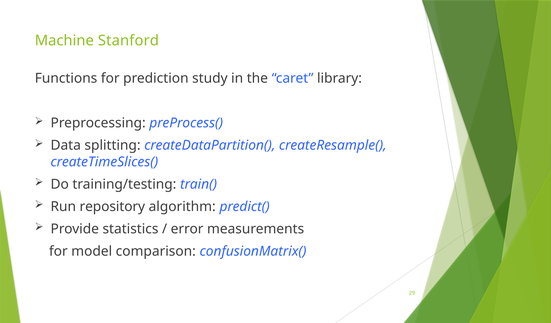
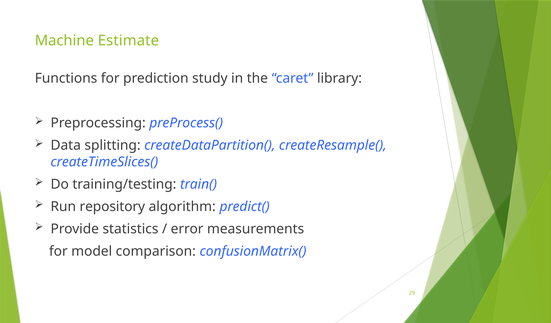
Stanford: Stanford -> Estimate
